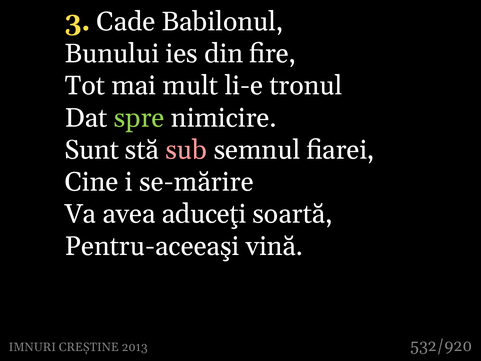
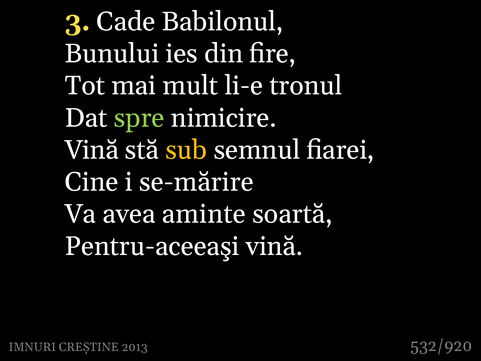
Sunt at (92, 150): Sunt -> Vină
sub colour: pink -> yellow
aduceţi: aduceţi -> aminte
